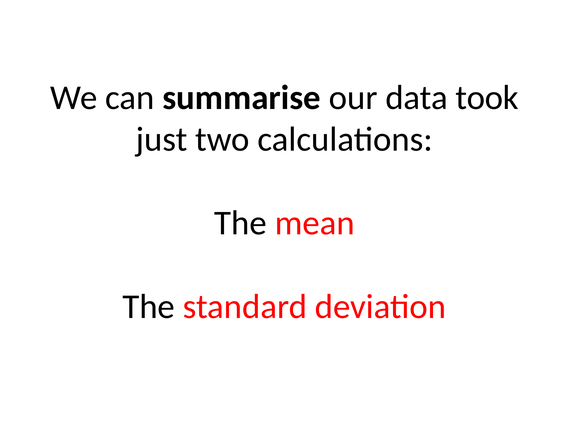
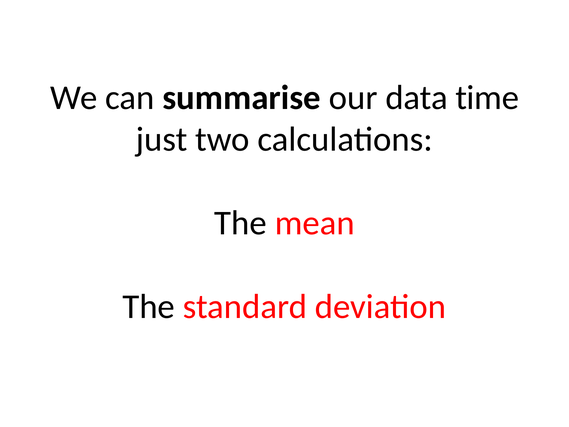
took: took -> time
